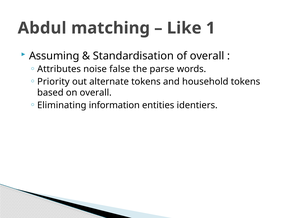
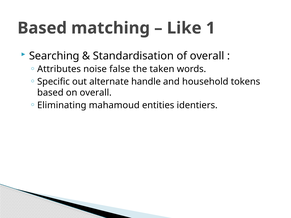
Abdul at (42, 28): Abdul -> Based
Assuming: Assuming -> Searching
parse: parse -> taken
Priority: Priority -> Specific
alternate tokens: tokens -> handle
information: information -> mahamoud
